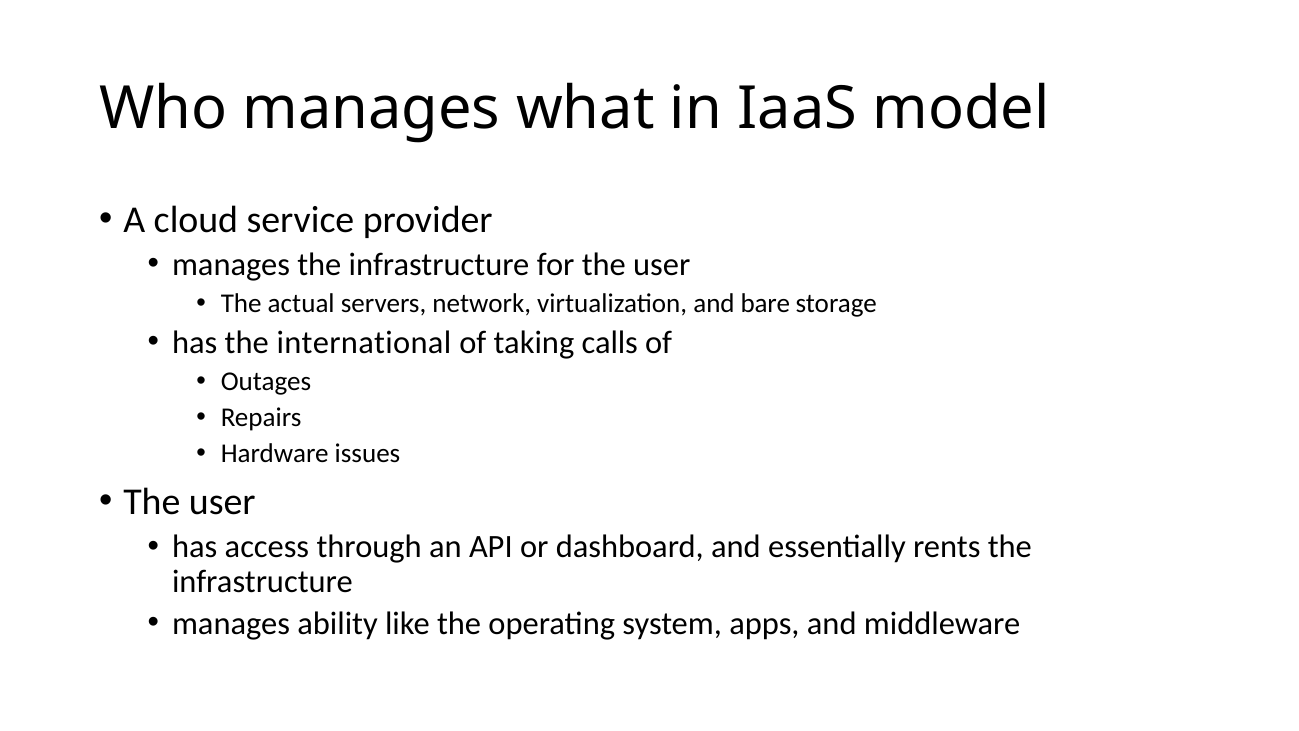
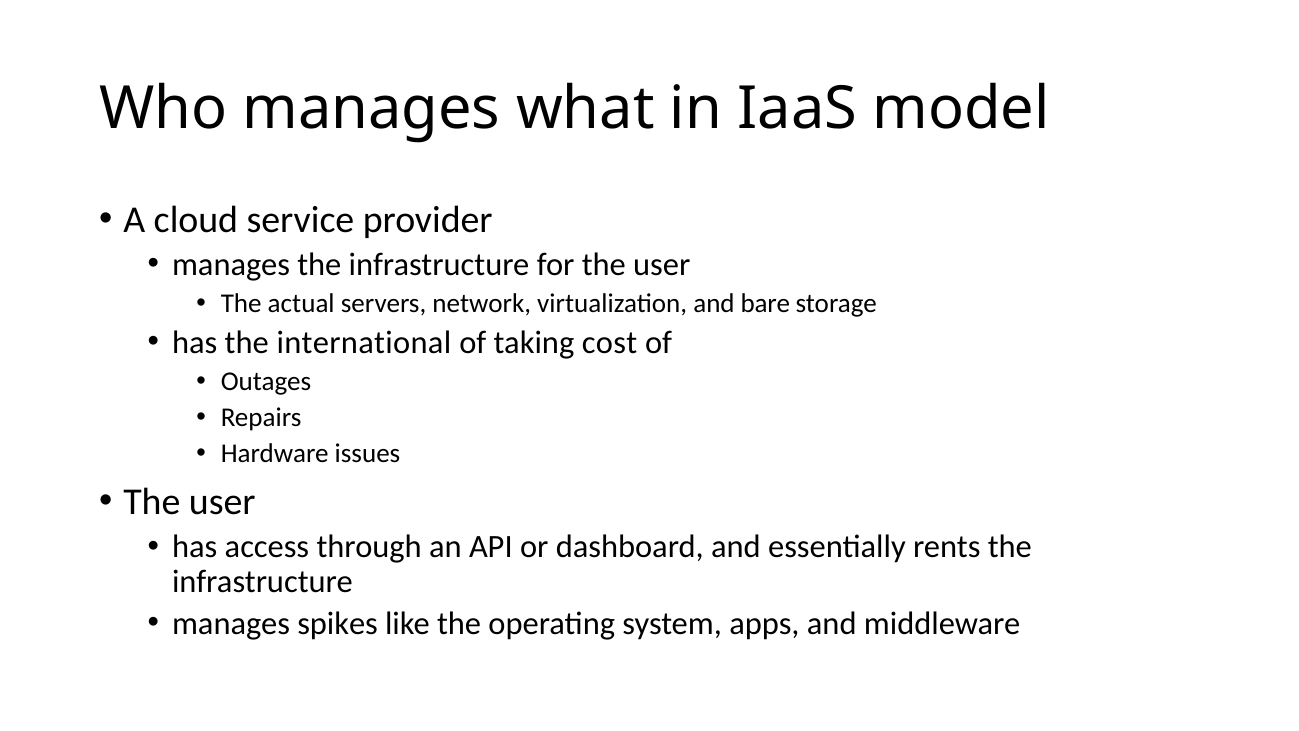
calls: calls -> cost
ability: ability -> spikes
